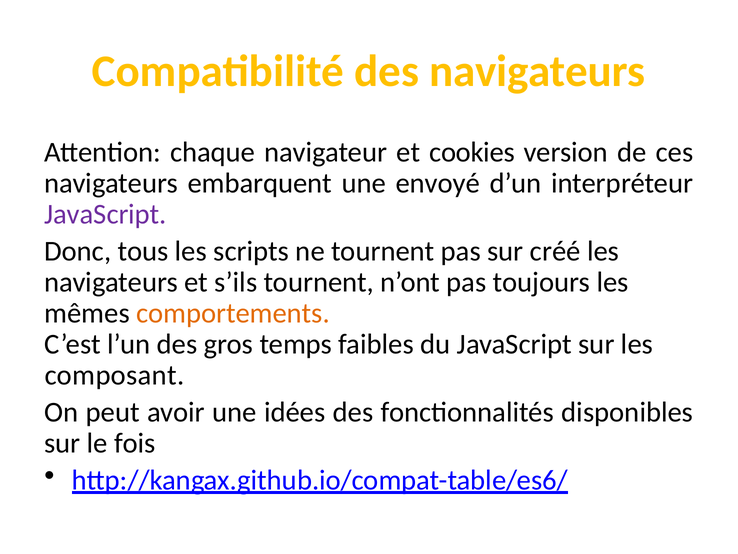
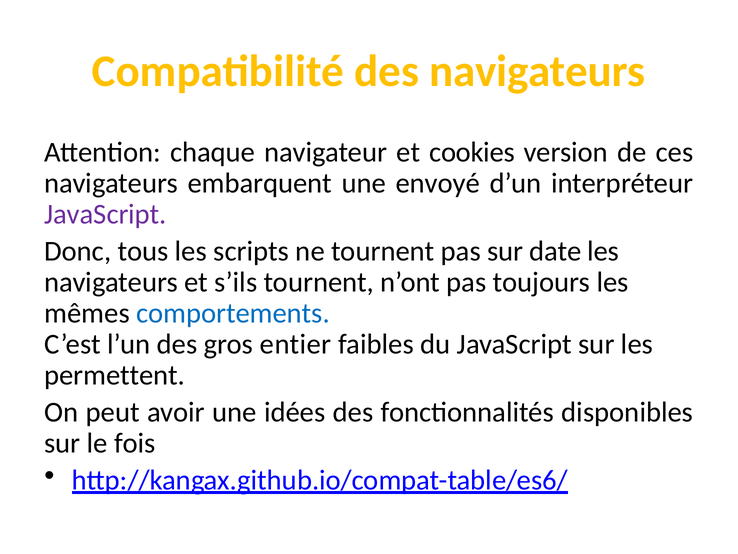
créé: créé -> date
comportements colour: orange -> blue
temps: temps -> entier
composant: composant -> permettent
